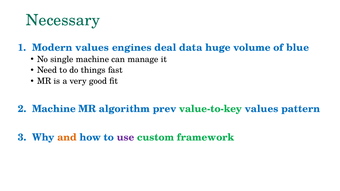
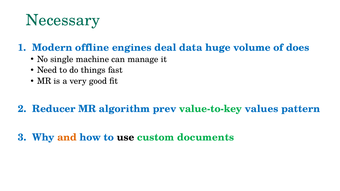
Modern values: values -> offline
blue: blue -> does
Machine at (54, 109): Machine -> Reducer
use colour: purple -> black
framework: framework -> documents
